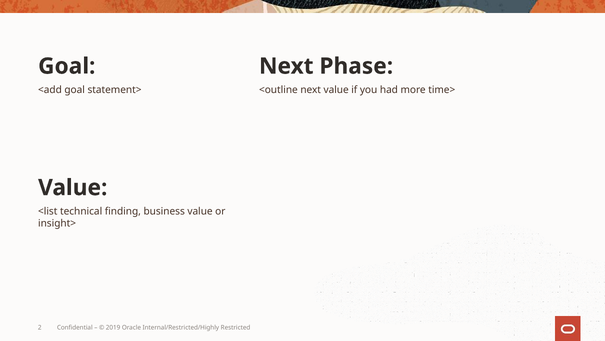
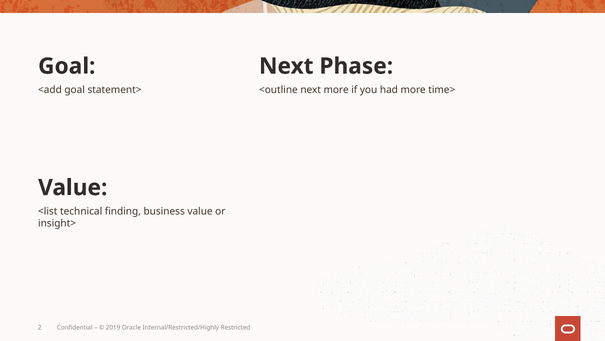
next value: value -> more
